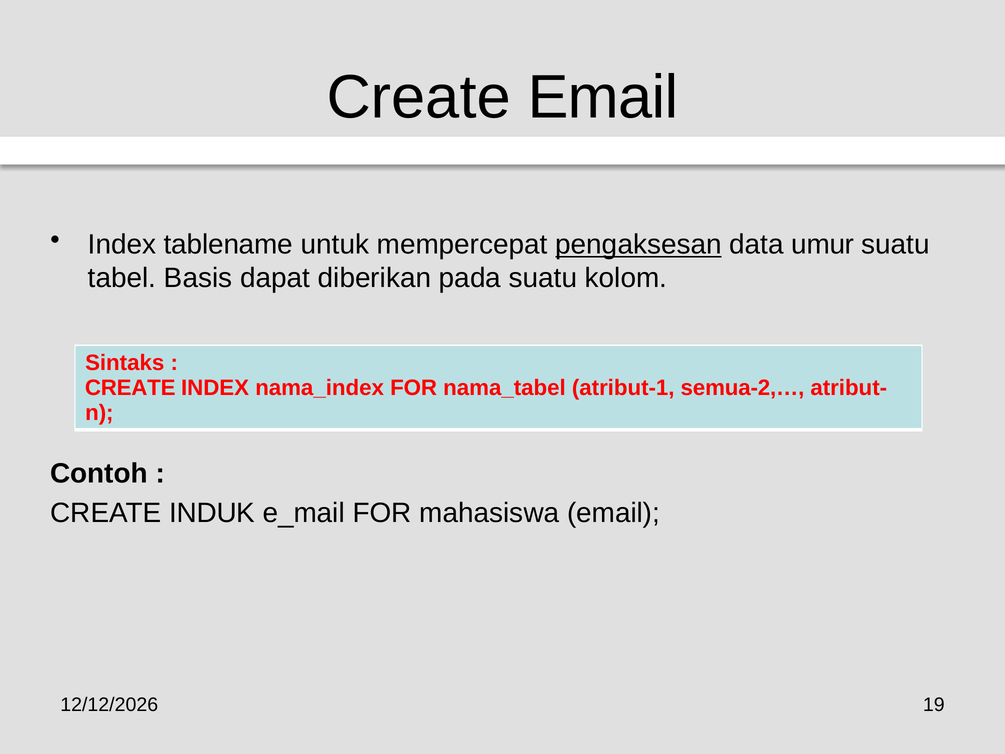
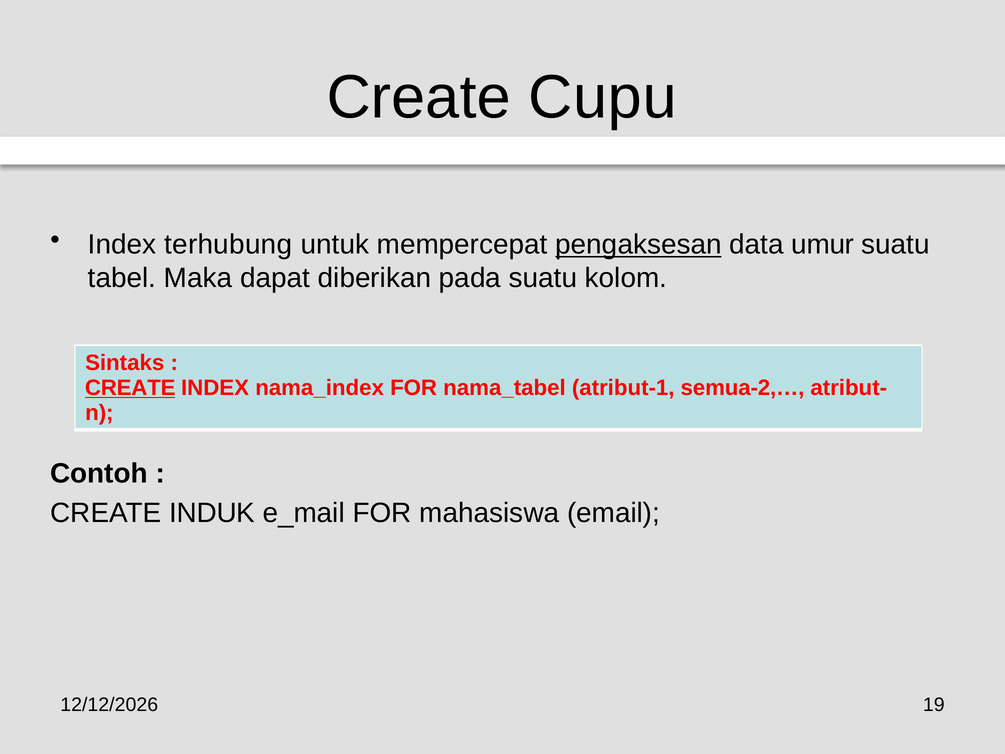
Create Email: Email -> Cupu
tablename: tablename -> terhubung
Basis: Basis -> Maka
CREATE at (130, 388) underline: none -> present
